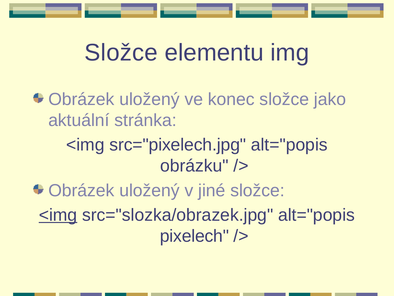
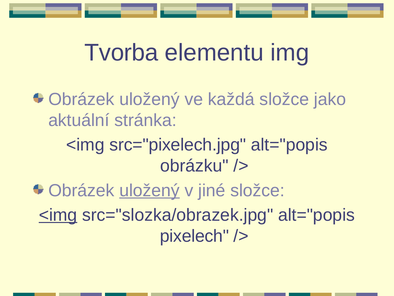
Složce at (121, 53): Složce -> Tvorba
konec: konec -> každá
uložený at (150, 190) underline: none -> present
